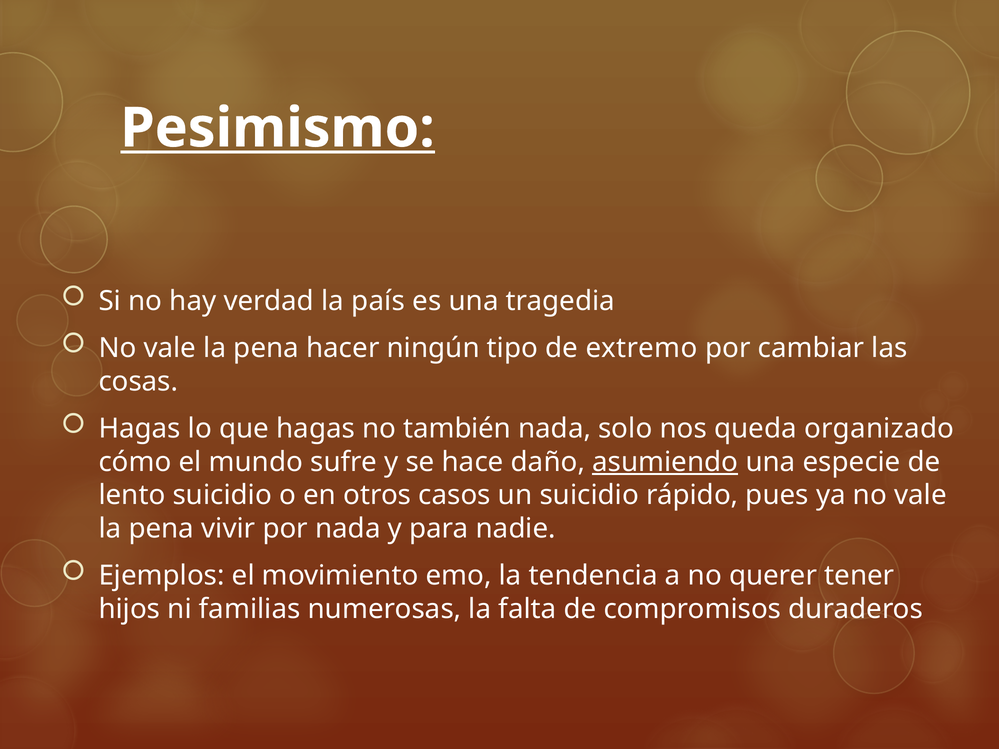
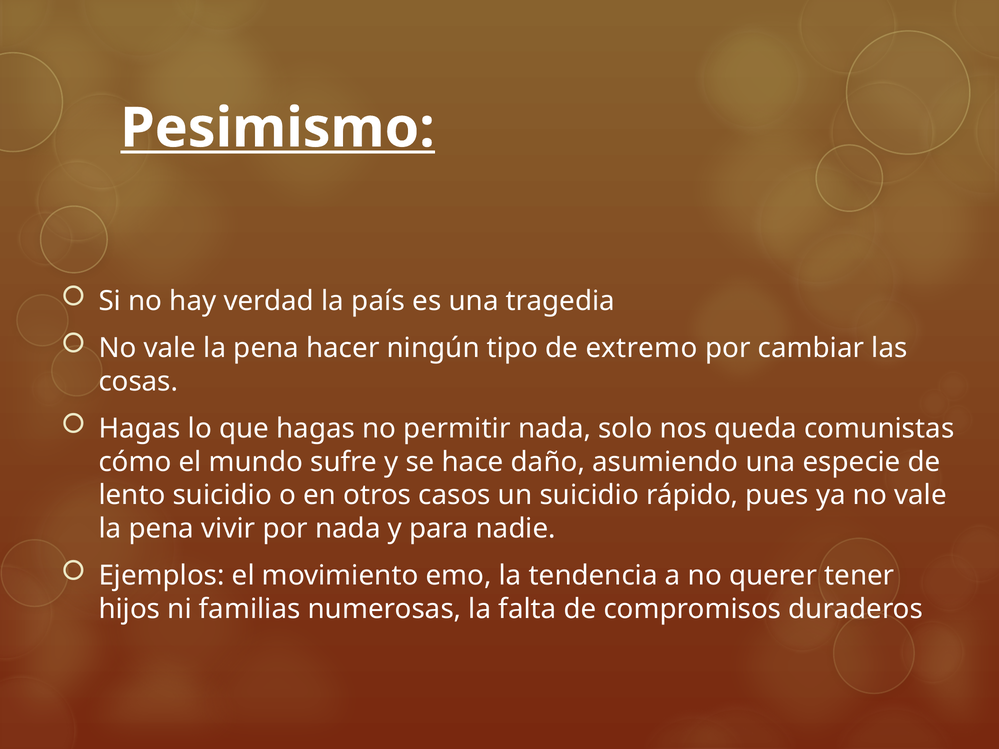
también: también -> permitir
organizado: organizado -> comunistas
asumiendo underline: present -> none
